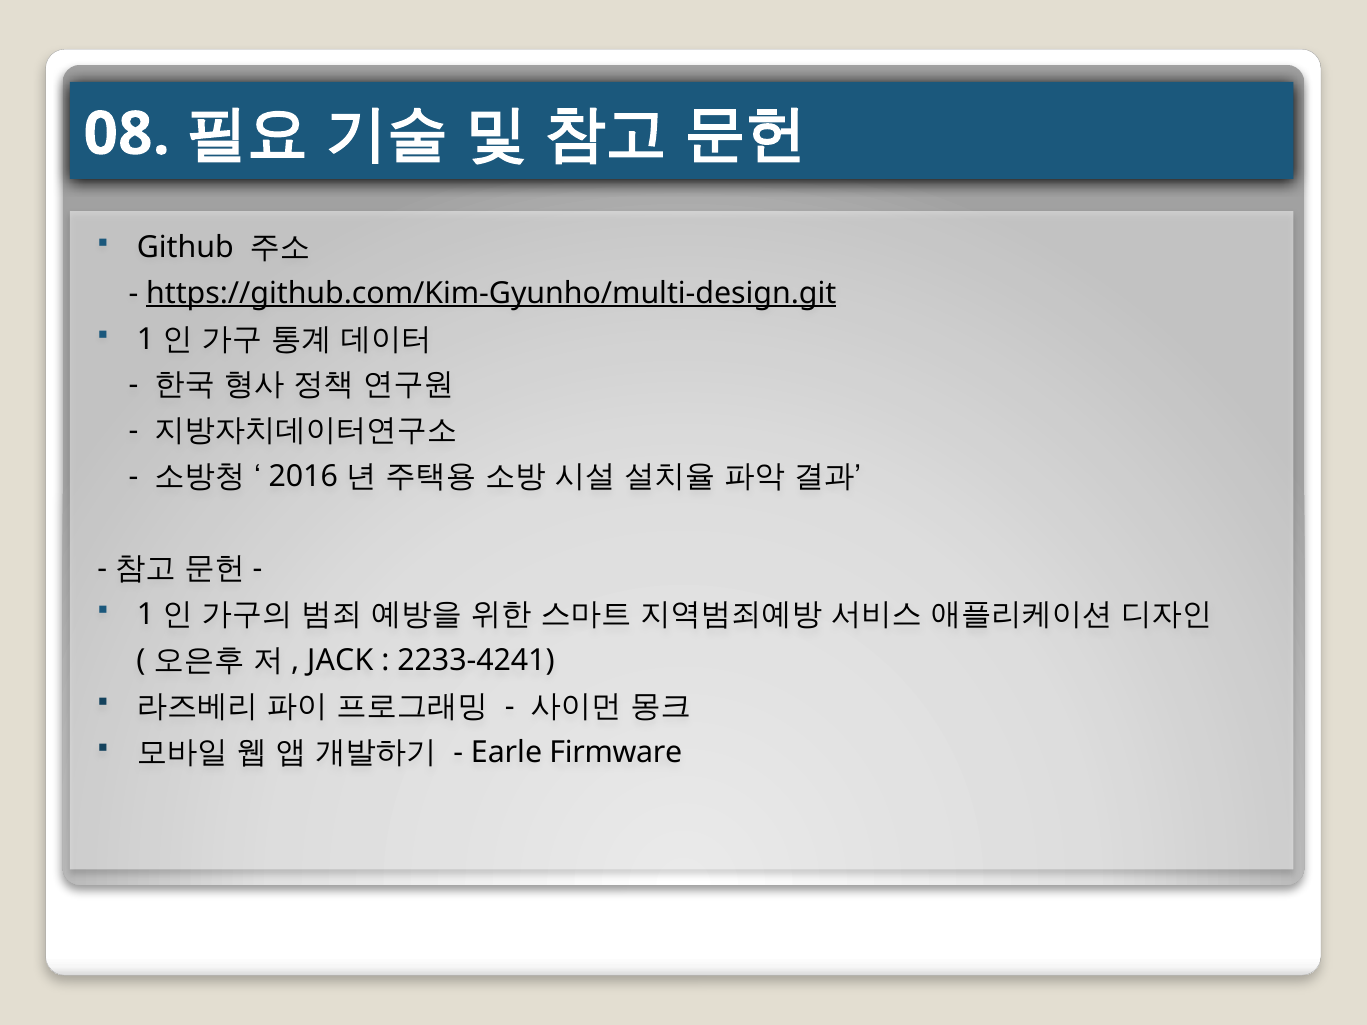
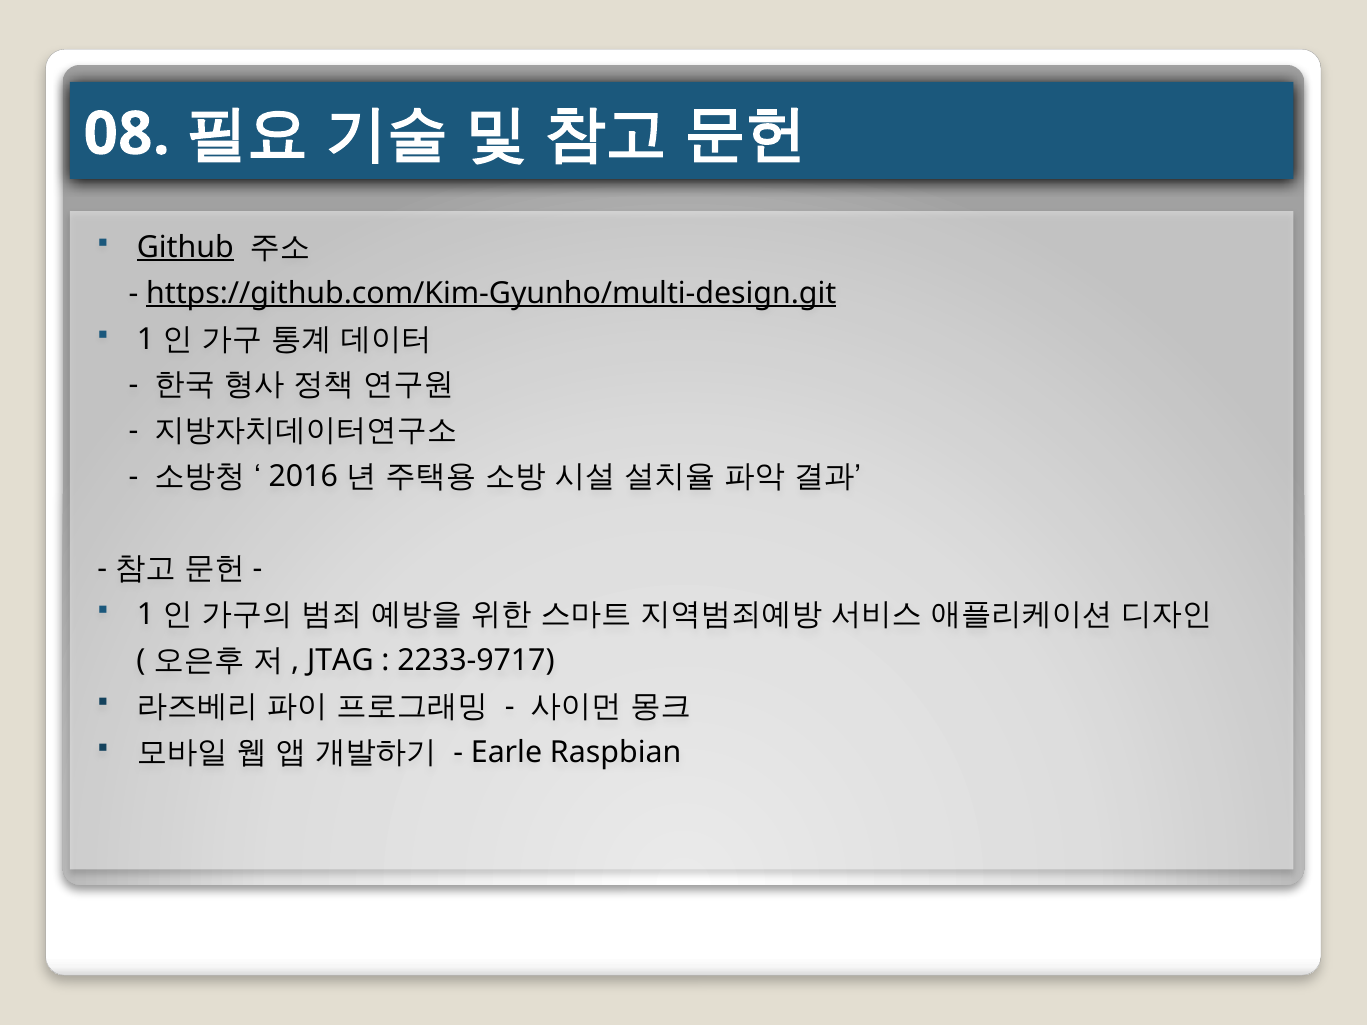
Github underline: none -> present
JACK: JACK -> JTAG
2233-4241: 2233-4241 -> 2233-9717
Firmware: Firmware -> Raspbian
